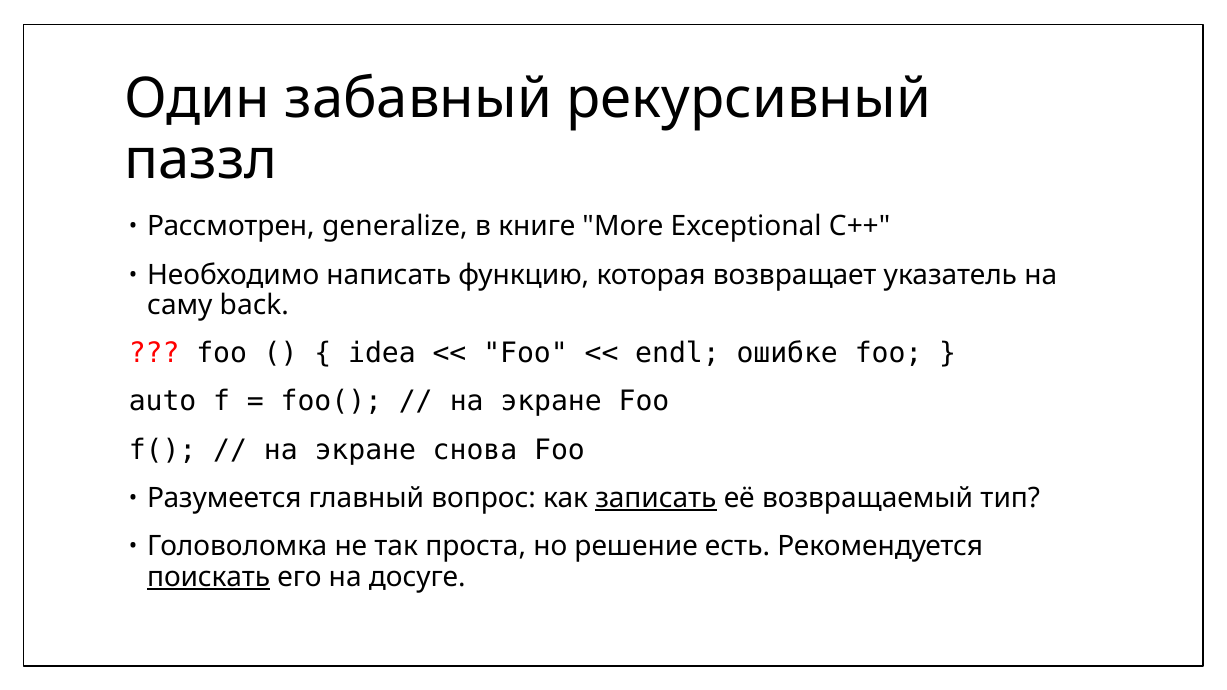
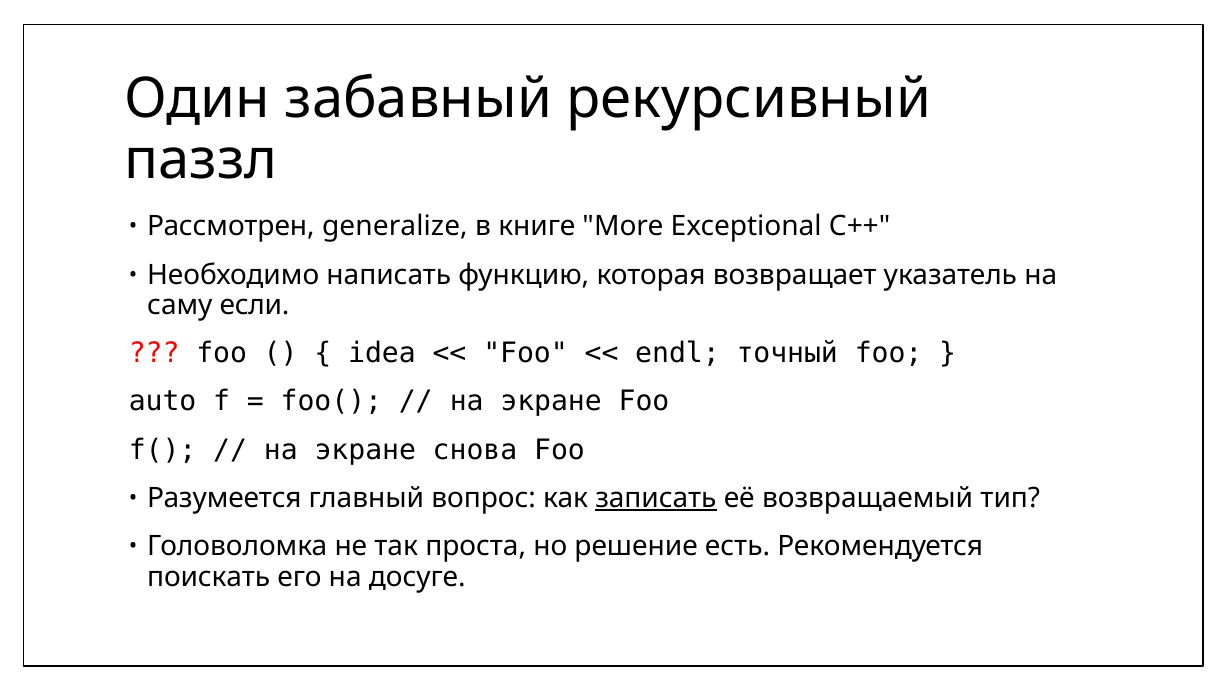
back: back -> если
ошибке: ошибке -> точный
поискать underline: present -> none
